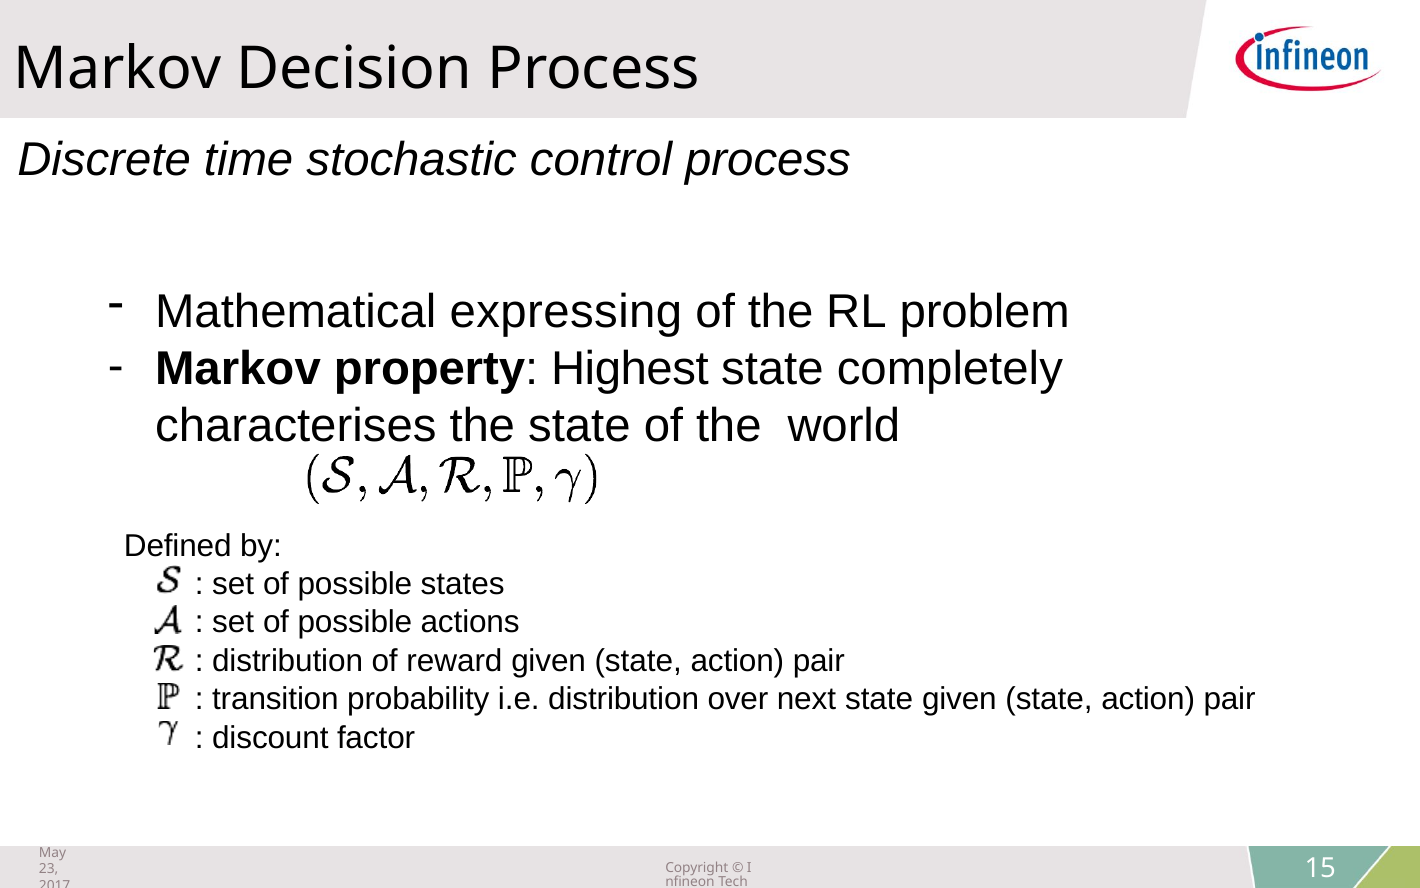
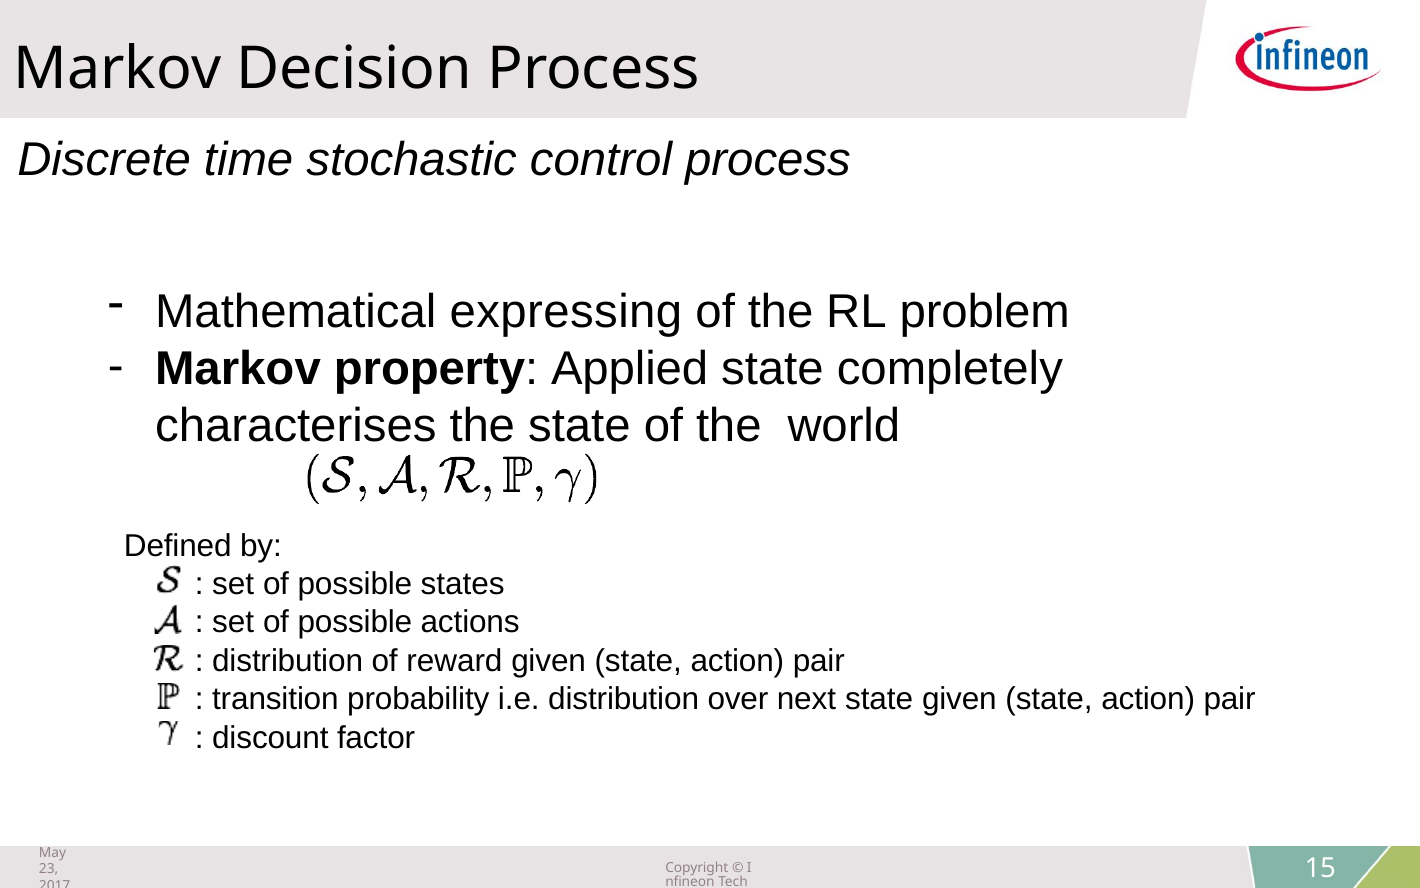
Highest: Highest -> Applied
